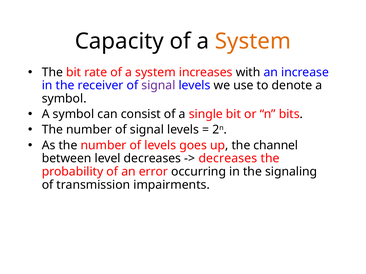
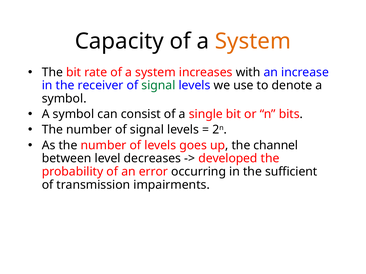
signal at (158, 86) colour: purple -> green
decreases at (228, 159): decreases -> developed
signaling: signaling -> sufficient
